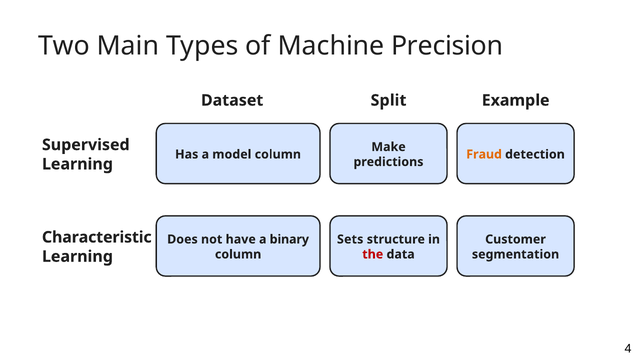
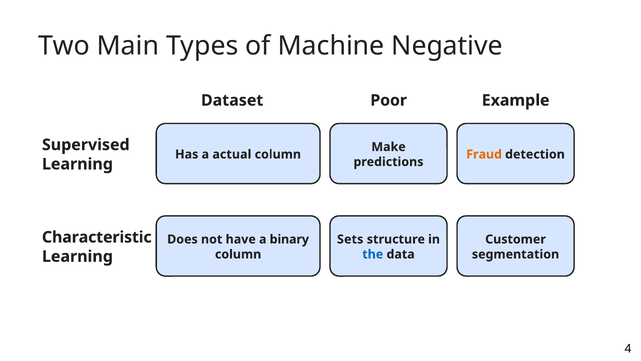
Precision: Precision -> Negative
Split: Split -> Poor
model: model -> actual
the colour: red -> blue
